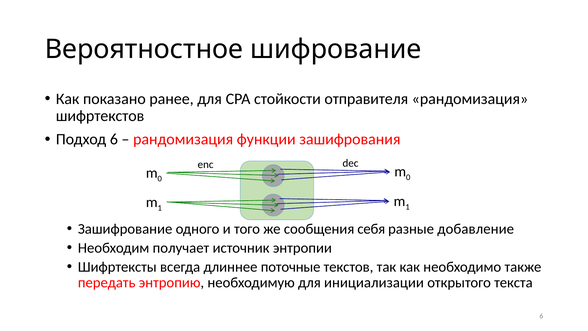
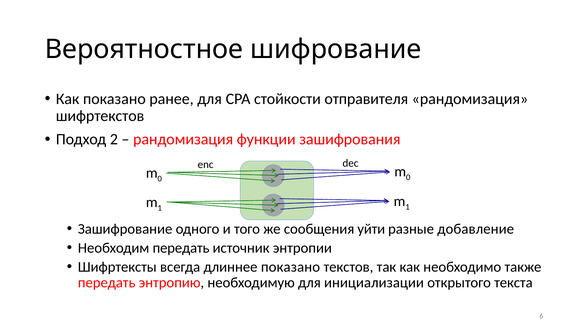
Подход 6: 6 -> 2
себя: себя -> уйти
Необходим получает: получает -> передать
длиннее поточные: поточные -> показано
